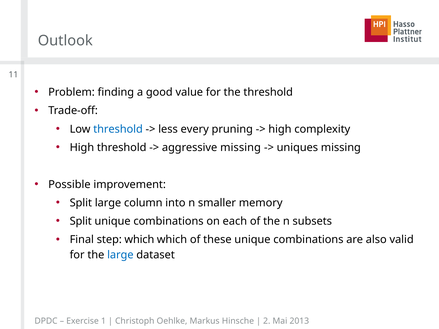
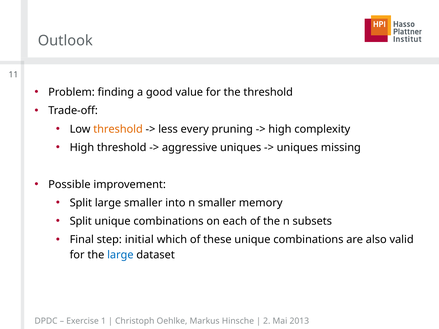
threshold at (118, 129) colour: blue -> orange
aggressive missing: missing -> uniques
large column: column -> smaller
step which: which -> initial
